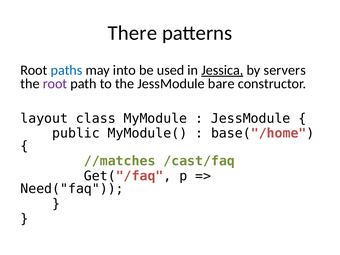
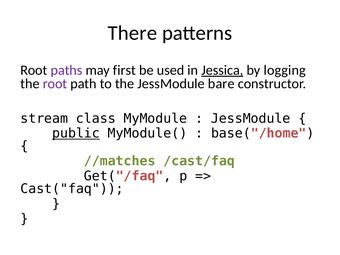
paths colour: blue -> purple
into: into -> first
servers: servers -> logging
layout: layout -> stream
public underline: none -> present
Need("faq: Need("faq -> Cast("faq
